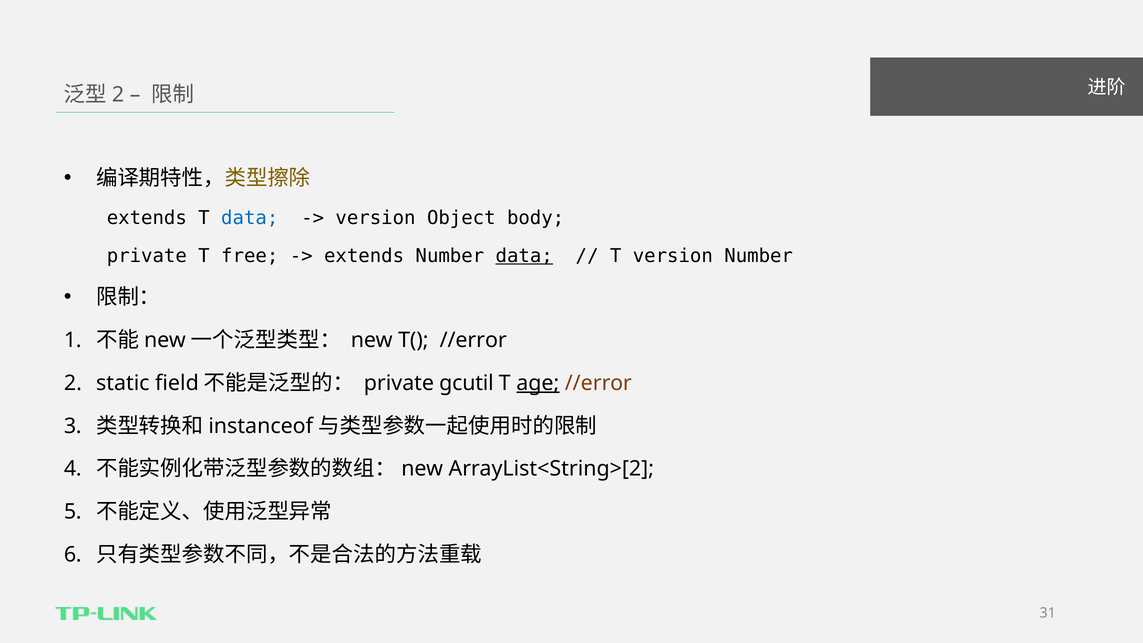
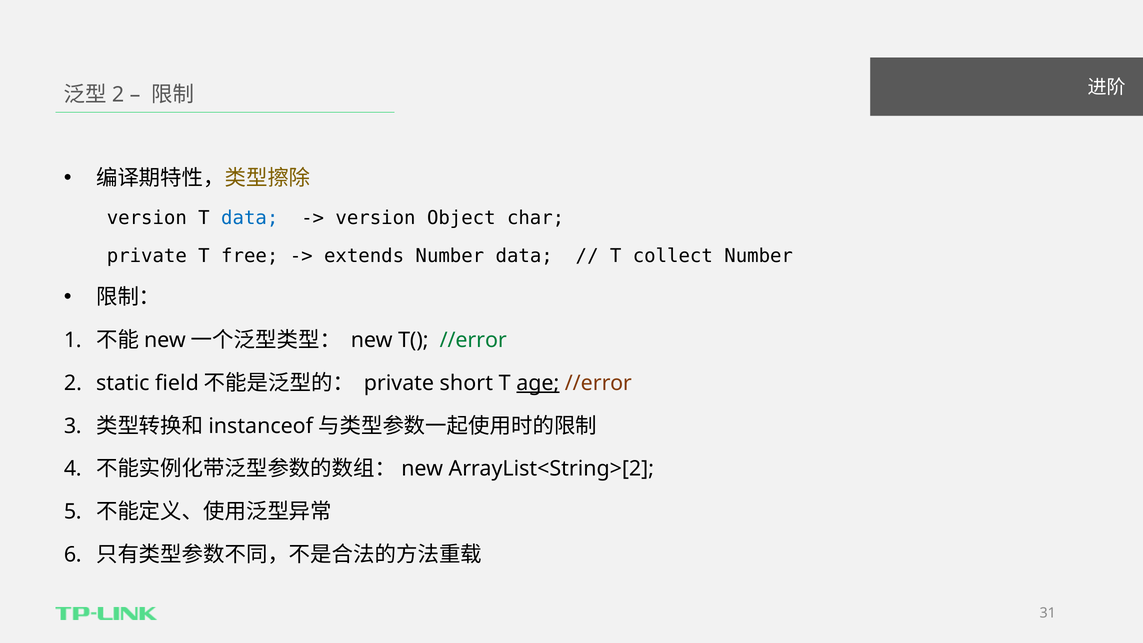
extends at (147, 218): extends -> version
body: body -> char
data at (524, 256) underline: present -> none
T version: version -> collect
//error at (473, 340) colour: black -> green
gcutil: gcutil -> short
